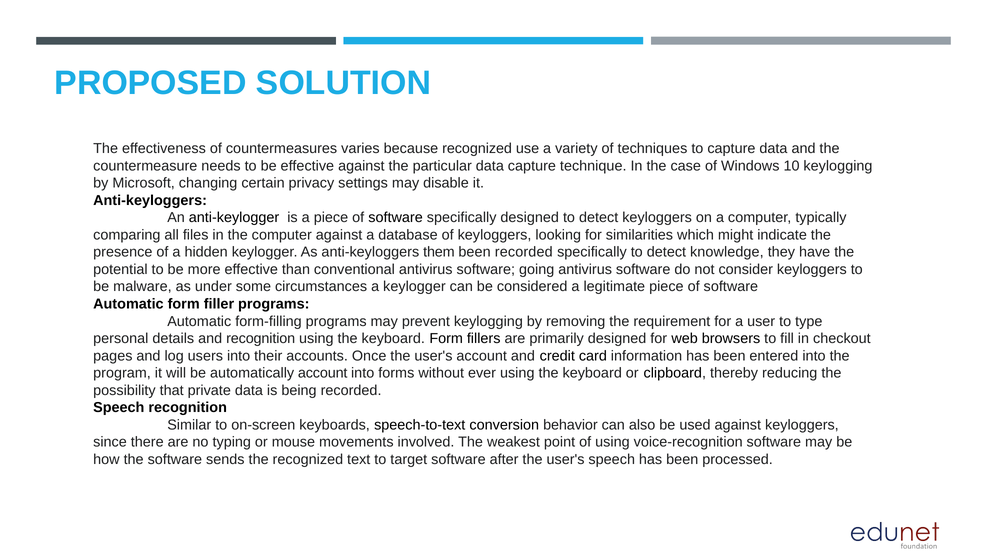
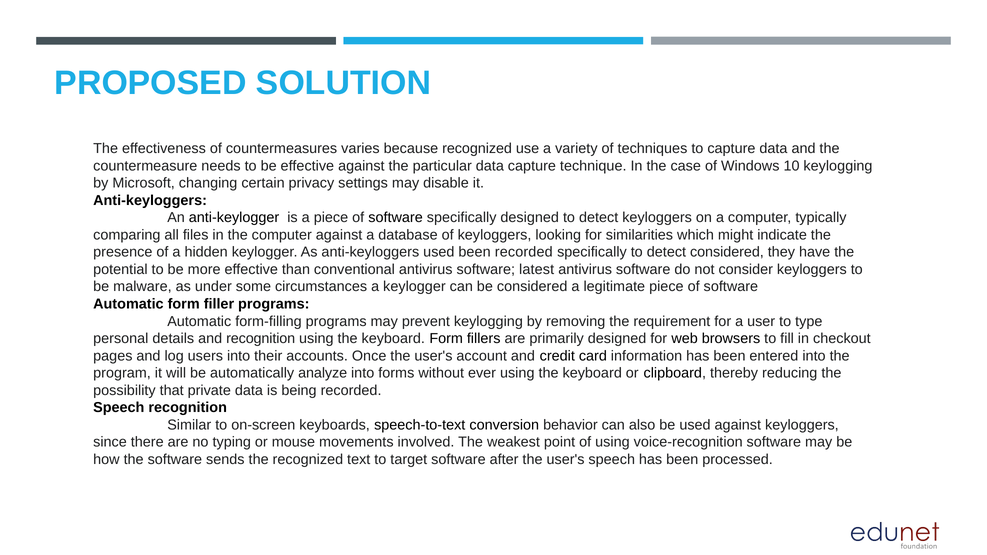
anti-keyloggers them: them -> used
detect knowledge: knowledge -> considered
going: going -> latest
automatically account: account -> analyze
